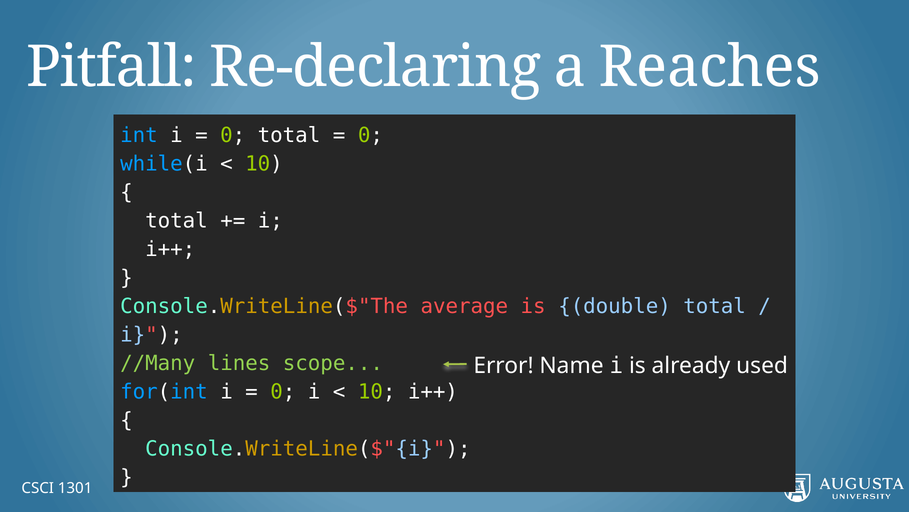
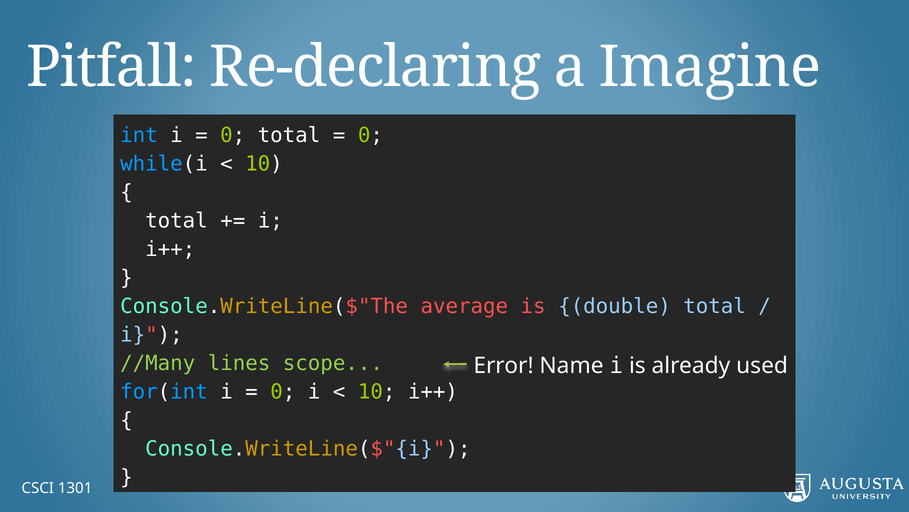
Reaches: Reaches -> Imagine
